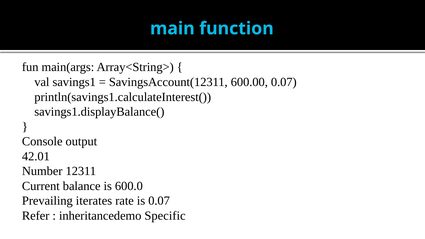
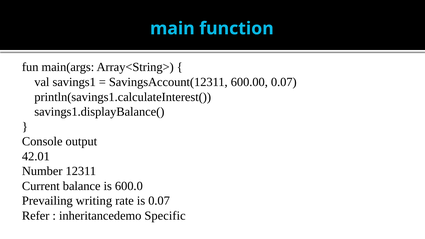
iterates: iterates -> writing
